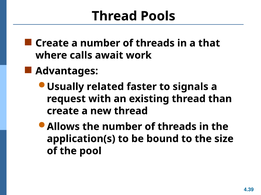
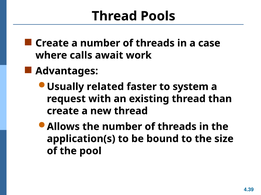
that: that -> case
signals: signals -> system
